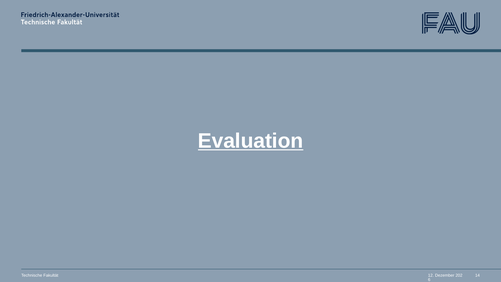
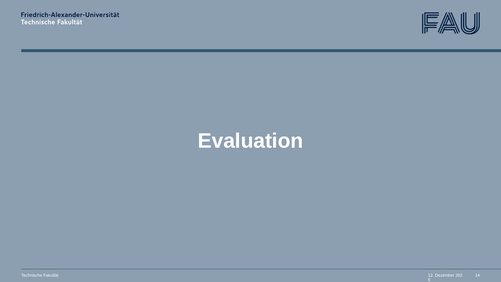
Evaluation underline: present -> none
